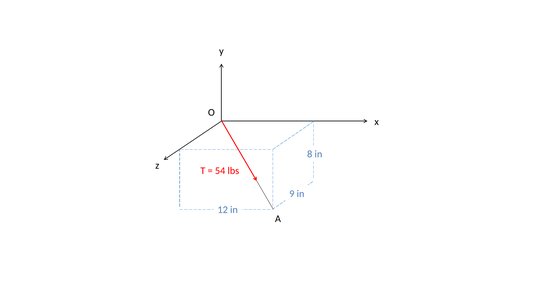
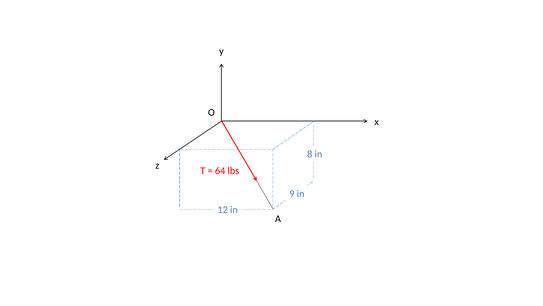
54: 54 -> 64
